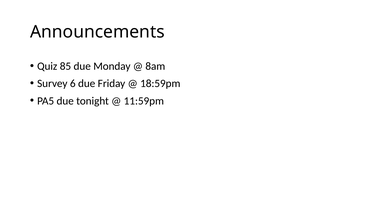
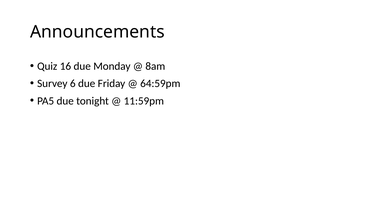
85: 85 -> 16
18:59pm: 18:59pm -> 64:59pm
